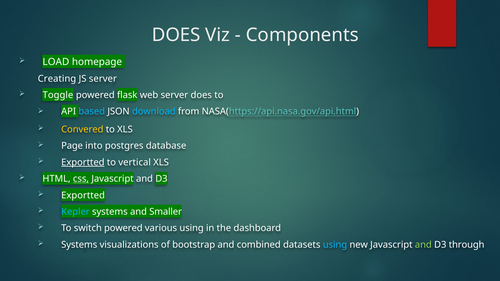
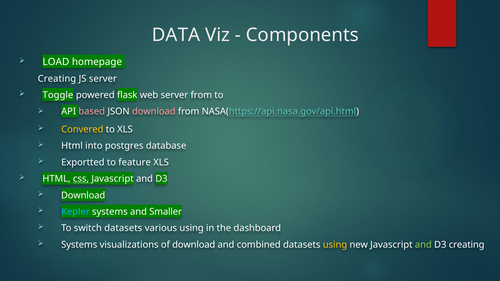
DOES at (176, 35): DOES -> DATA
server does: does -> from
based colour: light blue -> pink
download at (154, 112) colour: light blue -> pink
Page at (72, 146): Page -> Html
Exportted at (83, 162) underline: present -> none
vertical: vertical -> feature
Exportted at (83, 195): Exportted -> Download
switch powered: powered -> datasets
of bootstrap: bootstrap -> download
using at (335, 245) colour: light blue -> yellow
D3 through: through -> creating
